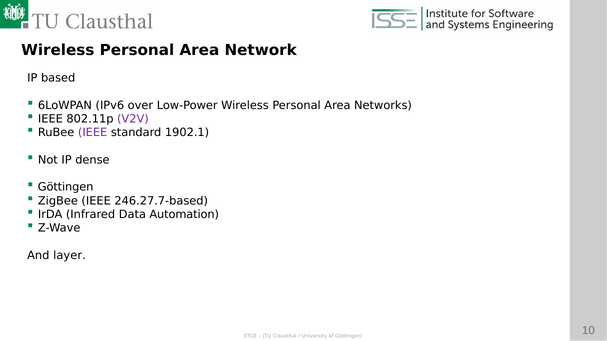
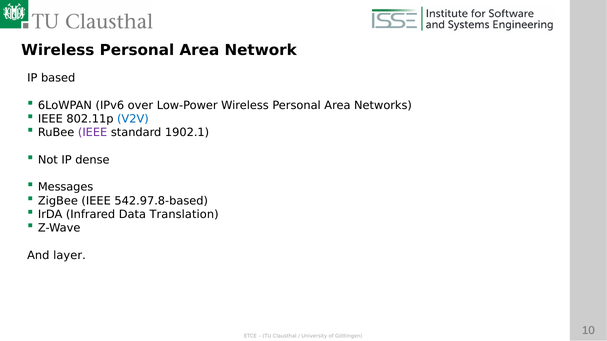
V2V colour: purple -> blue
Göttingen at (66, 187): Göttingen -> Messages
246.27.7-based: 246.27.7-based -> 542.97.8-based
Automation: Automation -> Translation
